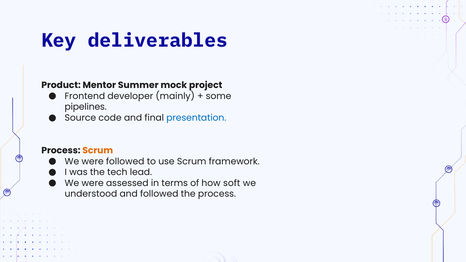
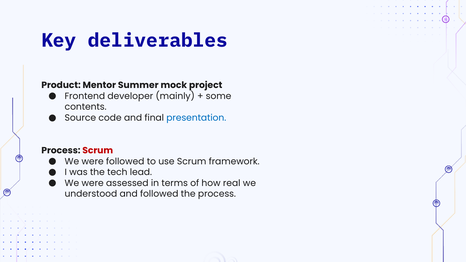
pipelines: pipelines -> contents
Scrum at (98, 151) colour: orange -> red
soft: soft -> real
